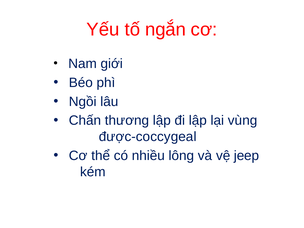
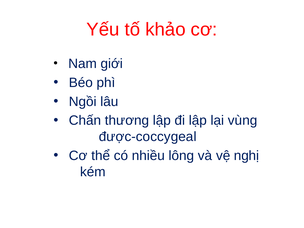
ngắn: ngắn -> khảo
jeep: jeep -> nghị
